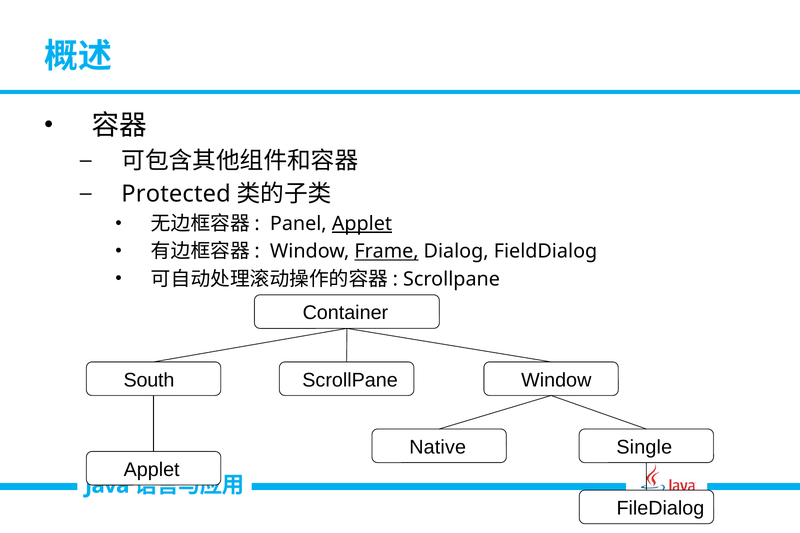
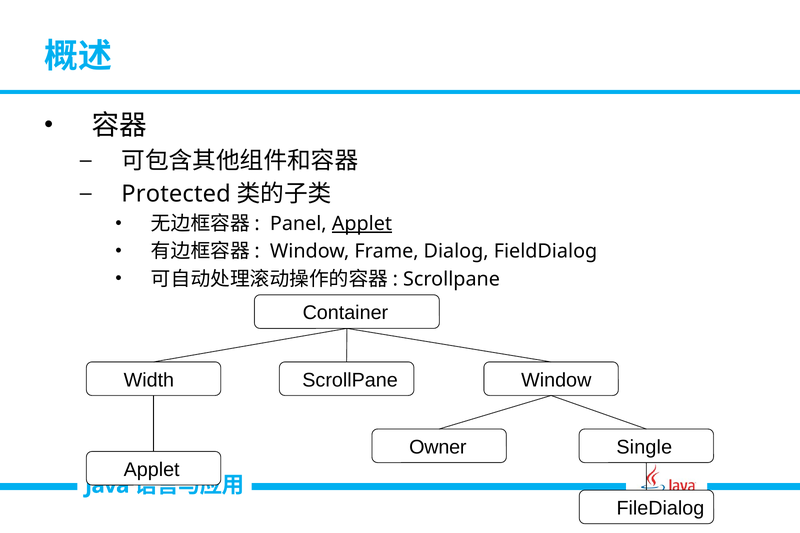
Frame underline: present -> none
South: South -> Width
Native: Native -> Owner
